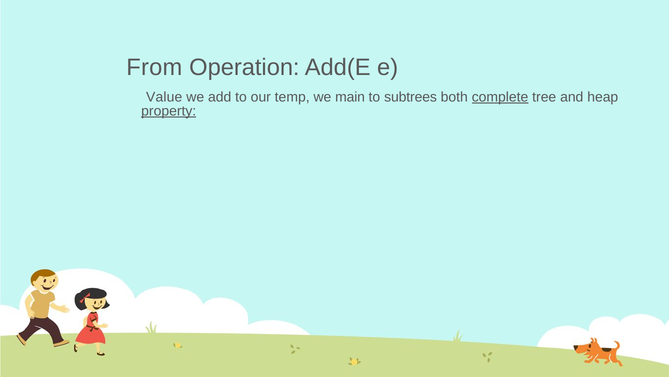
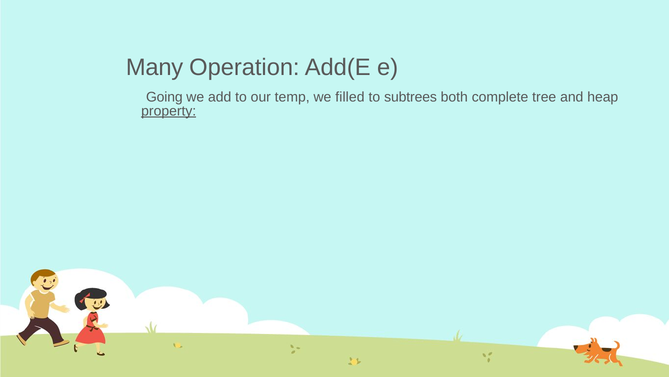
From: From -> Many
Value: Value -> Going
main: main -> filled
complete underline: present -> none
